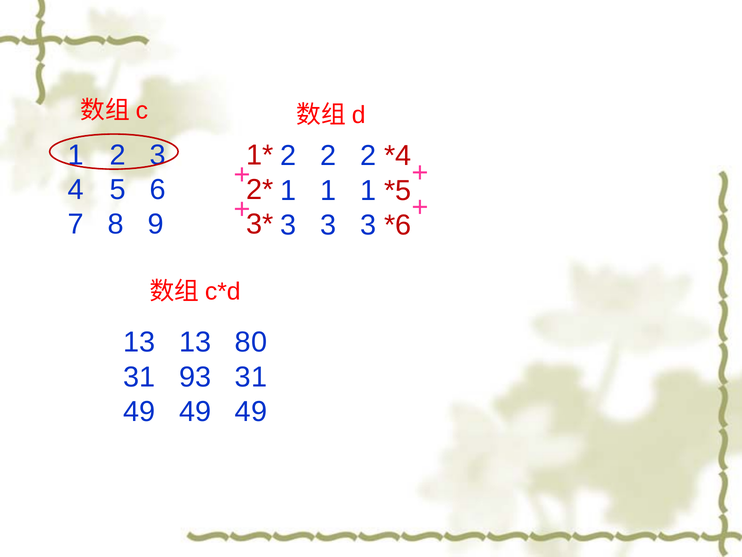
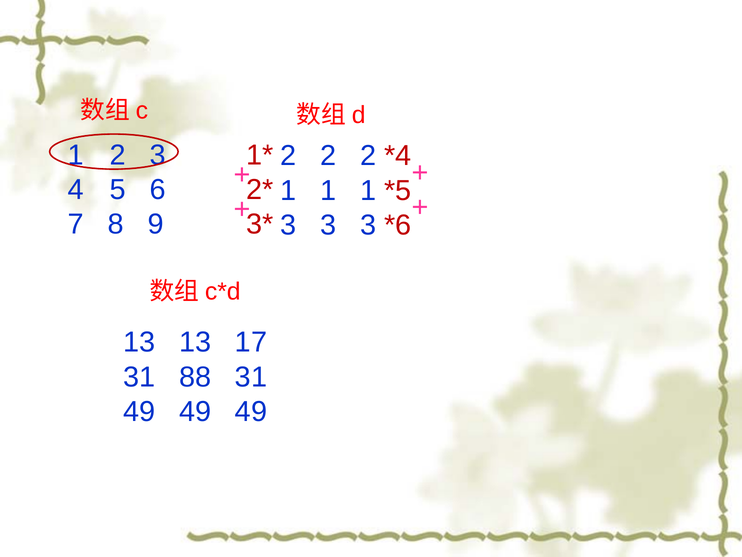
80: 80 -> 17
93: 93 -> 88
